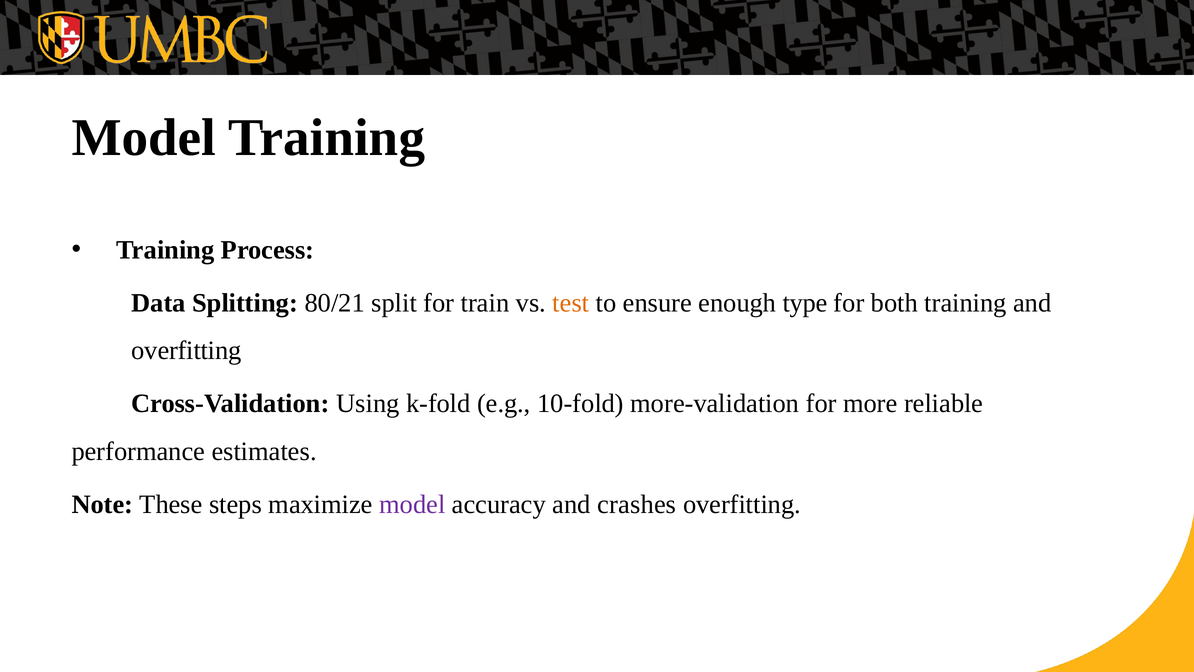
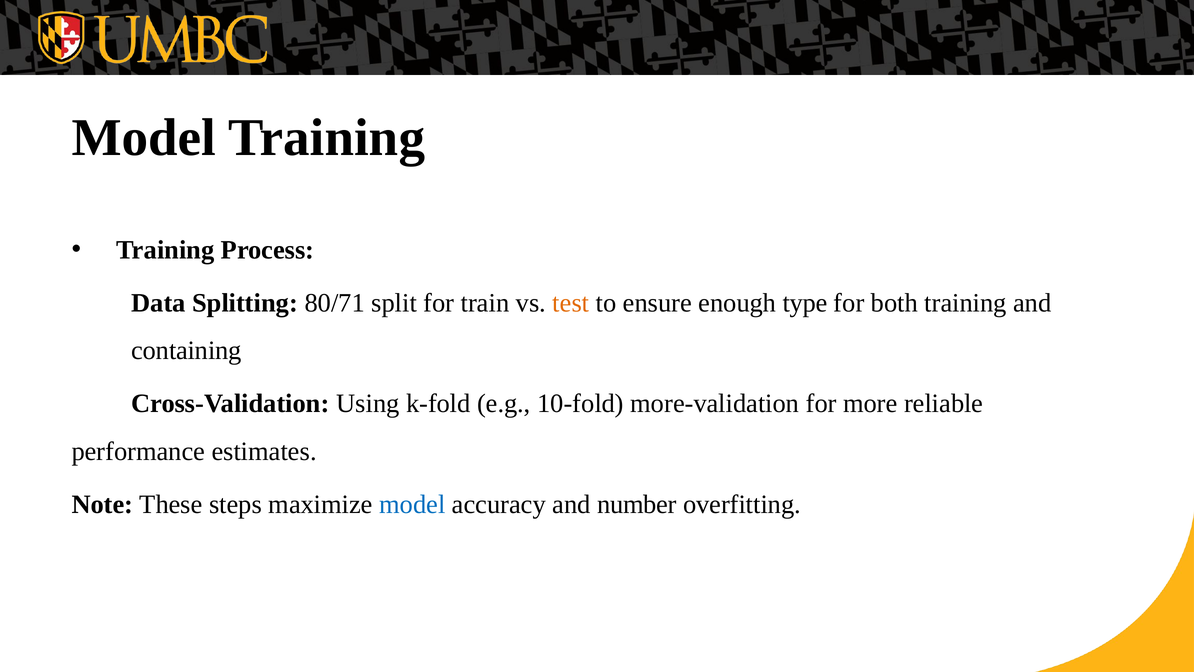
80/21: 80/21 -> 80/71
overfitting at (186, 350): overfitting -> containing
model at (412, 504) colour: purple -> blue
crashes: crashes -> number
